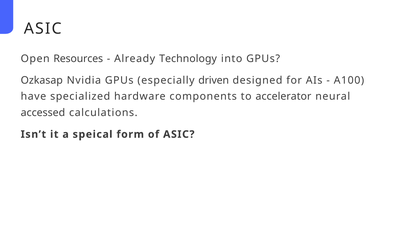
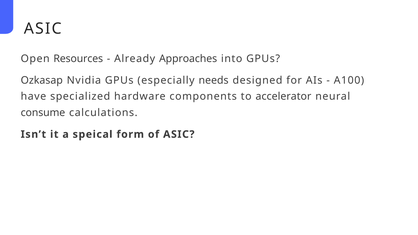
Technology: Technology -> Approaches
driven: driven -> needs
accessed: accessed -> consume
